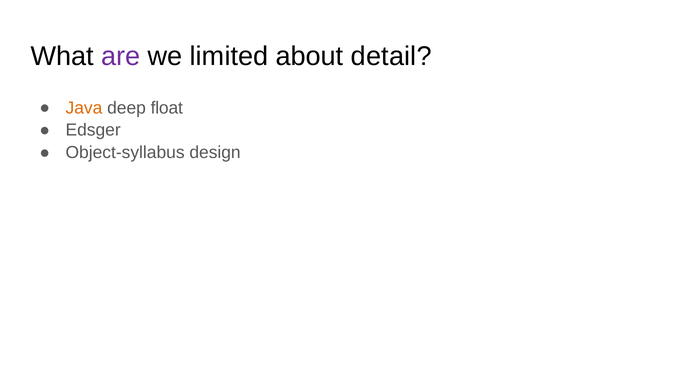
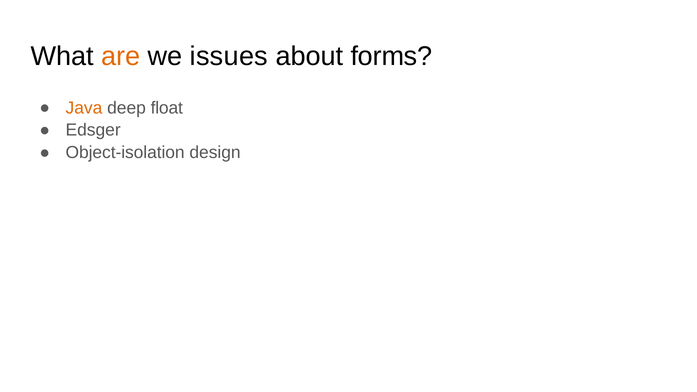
are colour: purple -> orange
limited: limited -> issues
detail: detail -> forms
Object-syllabus: Object-syllabus -> Object-isolation
